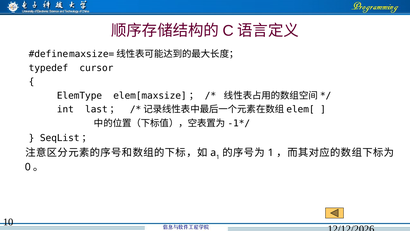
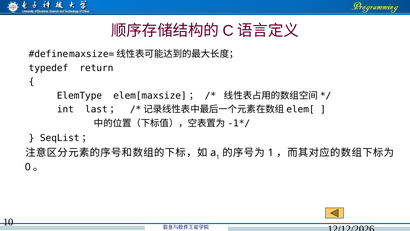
cursor: cursor -> return
